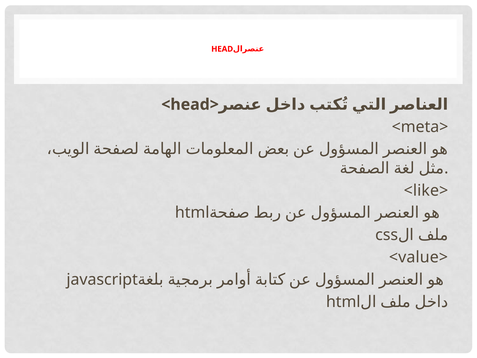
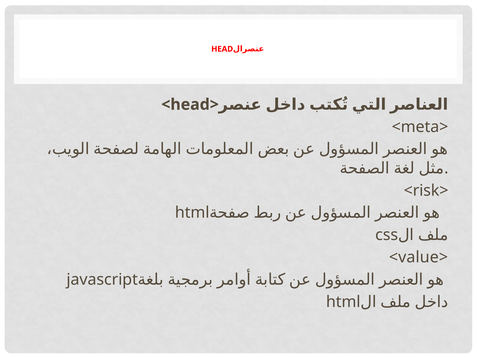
<like>: <like> -> <risk>
